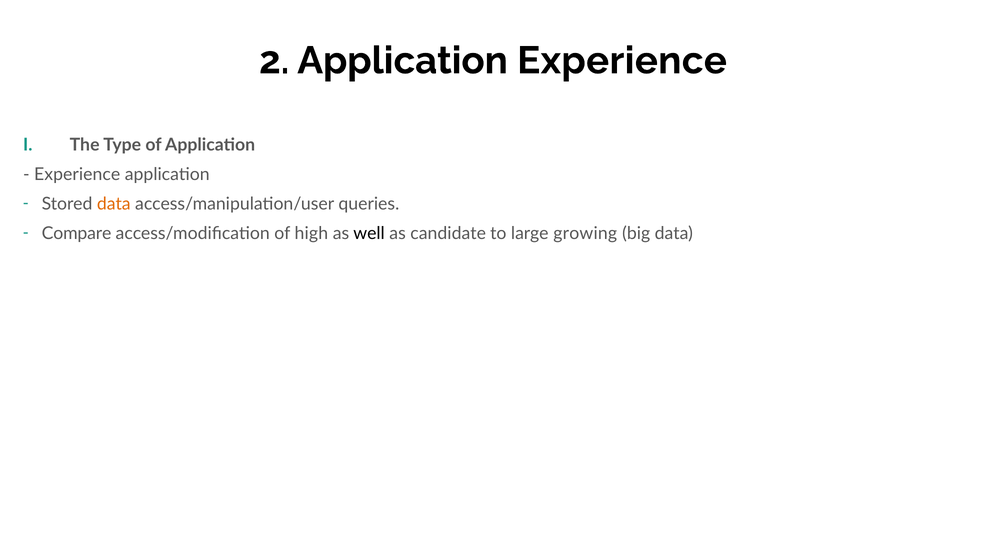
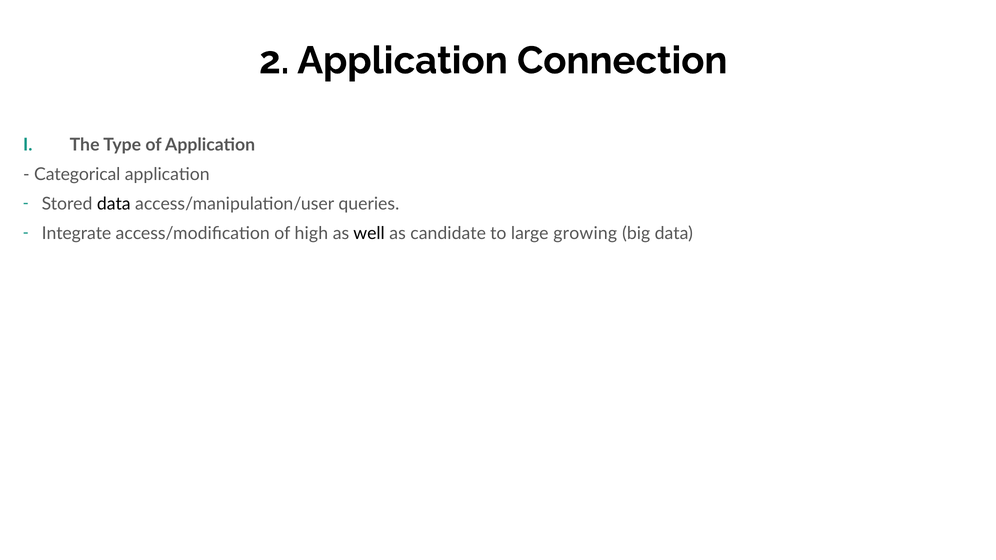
Application Experience: Experience -> Connection
Experience at (77, 174): Experience -> Categorical
data at (114, 204) colour: orange -> black
Compare: Compare -> Integrate
